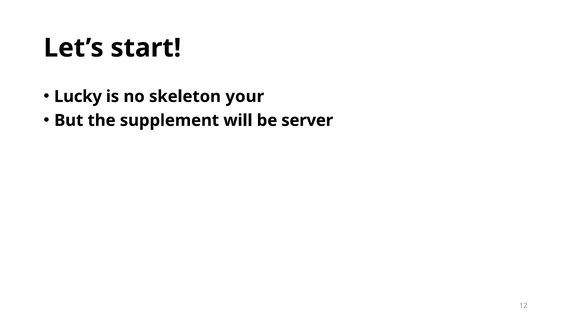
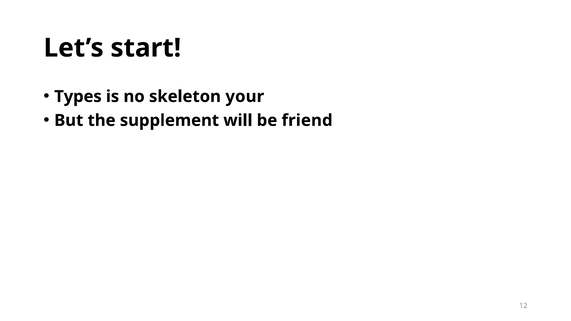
Lucky: Lucky -> Types
server: server -> friend
